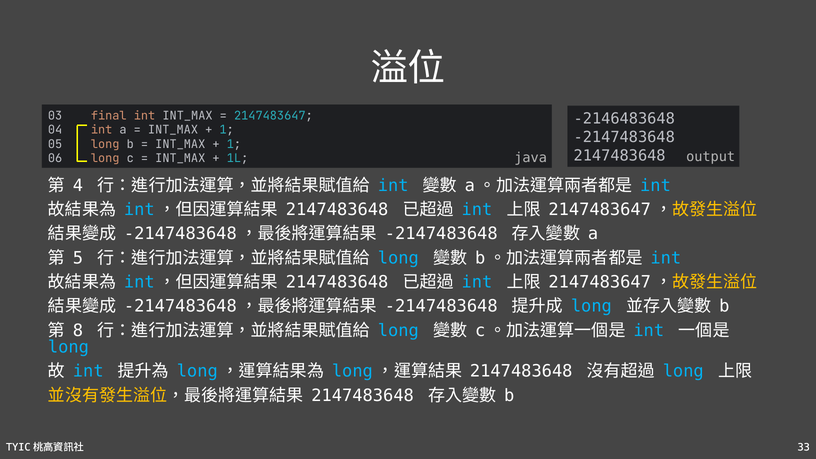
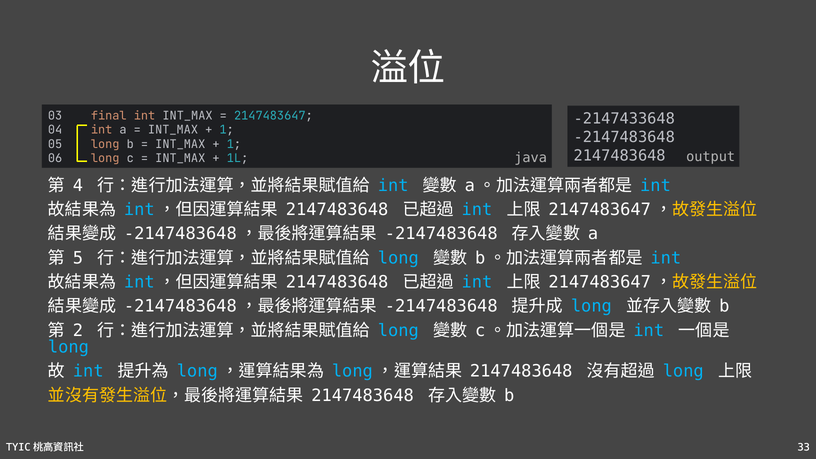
-2146483648: -2146483648 -> -2147433648
8: 8 -> 2
